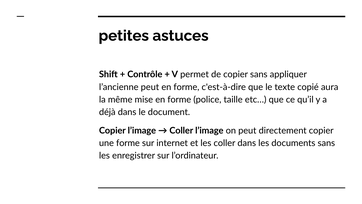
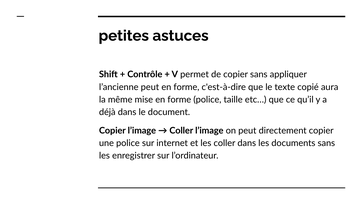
une forme: forme -> police
